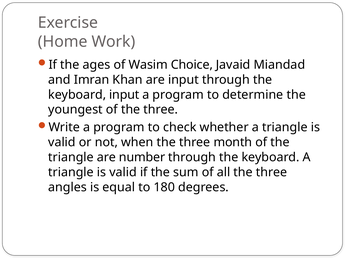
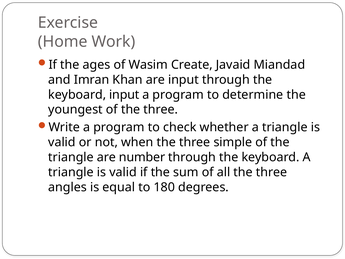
Choice: Choice -> Create
month: month -> simple
